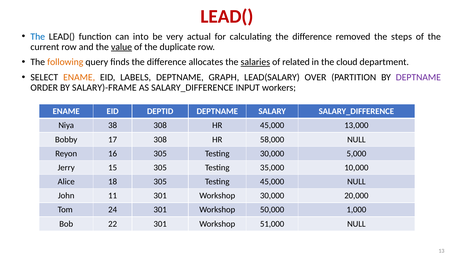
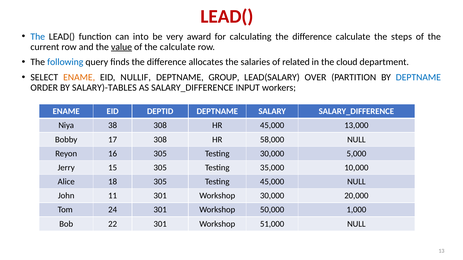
actual: actual -> award
difference removed: removed -> calculate
the duplicate: duplicate -> calculate
following colour: orange -> blue
salaries underline: present -> none
LABELS: LABELS -> NULLIF
GRAPH: GRAPH -> GROUP
DEPTNAME at (418, 77) colour: purple -> blue
SALARY)-FRAME: SALARY)-FRAME -> SALARY)-TABLES
